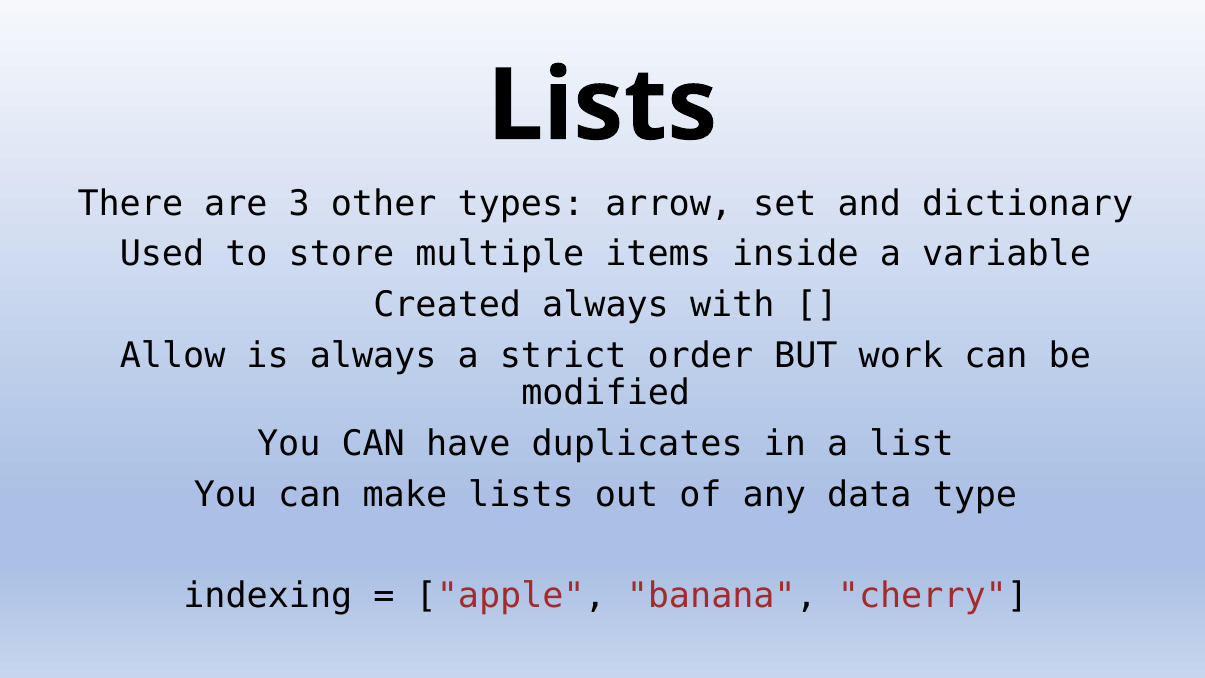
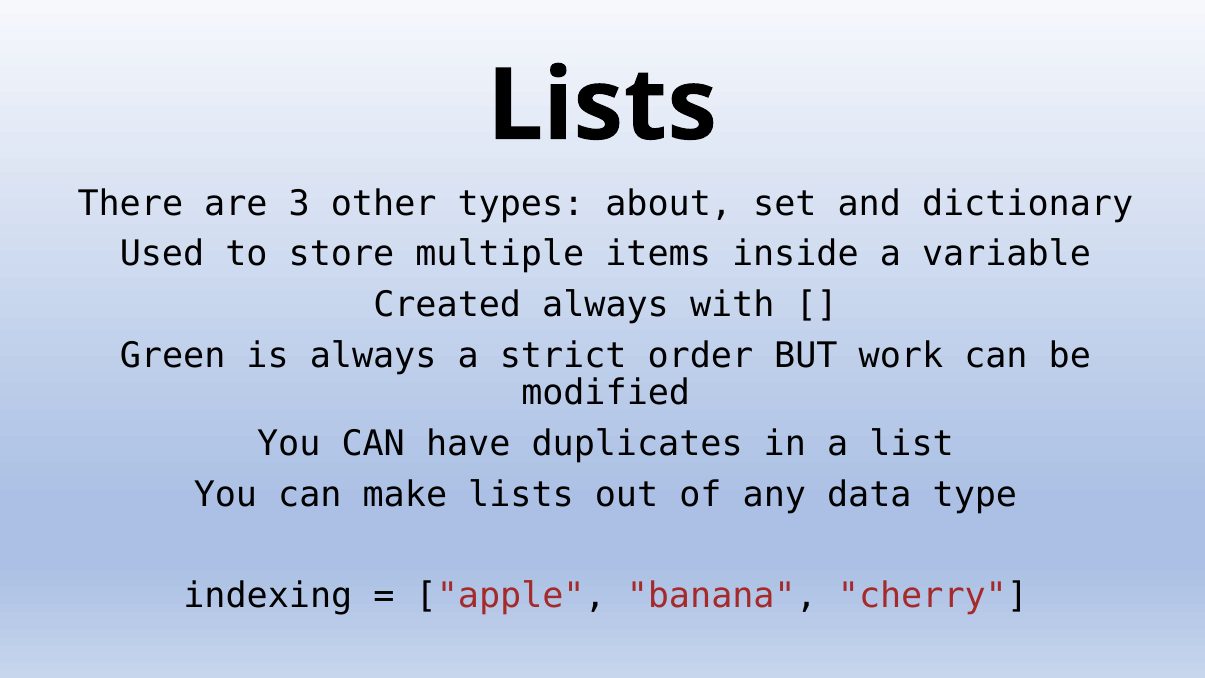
arrow: arrow -> about
Allow: Allow -> Green
